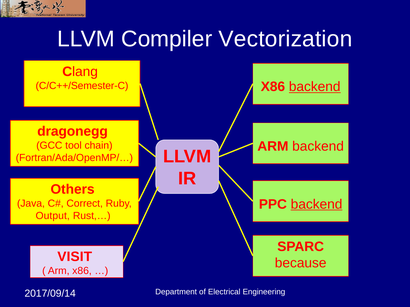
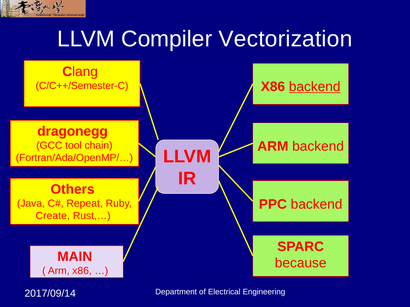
backend at (317, 205) underline: present -> none
Correct: Correct -> Repeat
Output: Output -> Create
VISIT: VISIT -> MAIN
